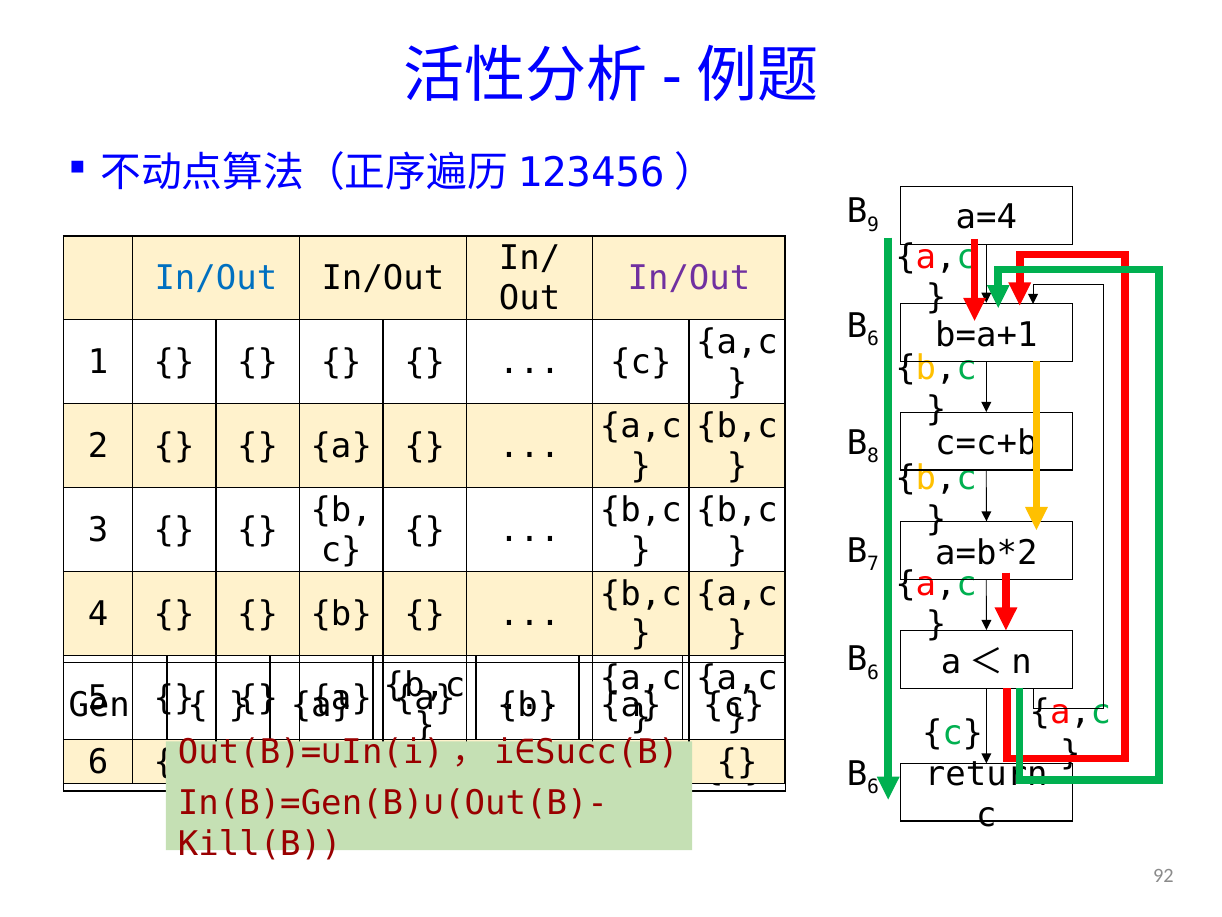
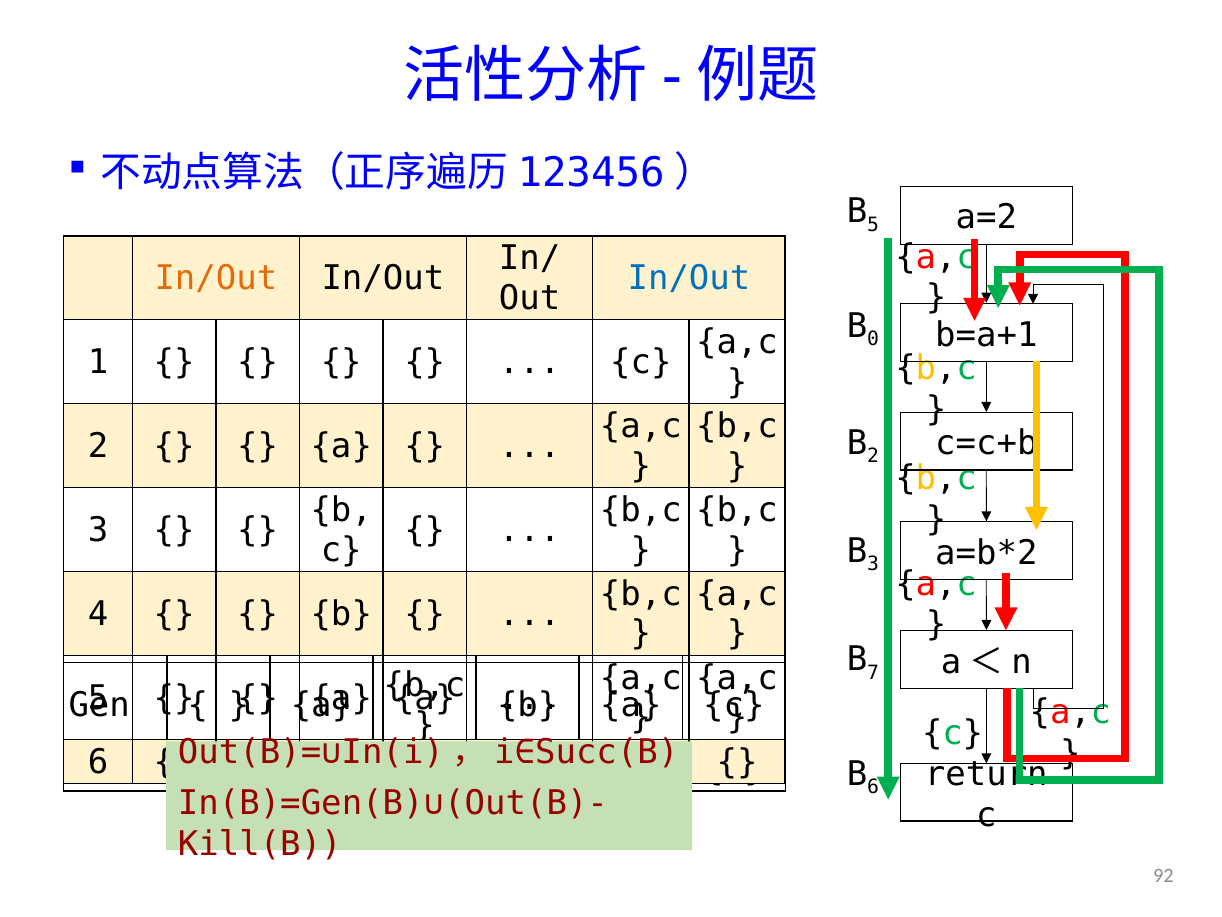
B 9: 9 -> 5
a=4: a=4 -> a=2
In/Out at (216, 278) colour: blue -> orange
In/Out at (689, 278) colour: purple -> blue
6 at (873, 339): 6 -> 0
B 8: 8 -> 2
B 7: 7 -> 3
6 at (873, 672): 6 -> 7
